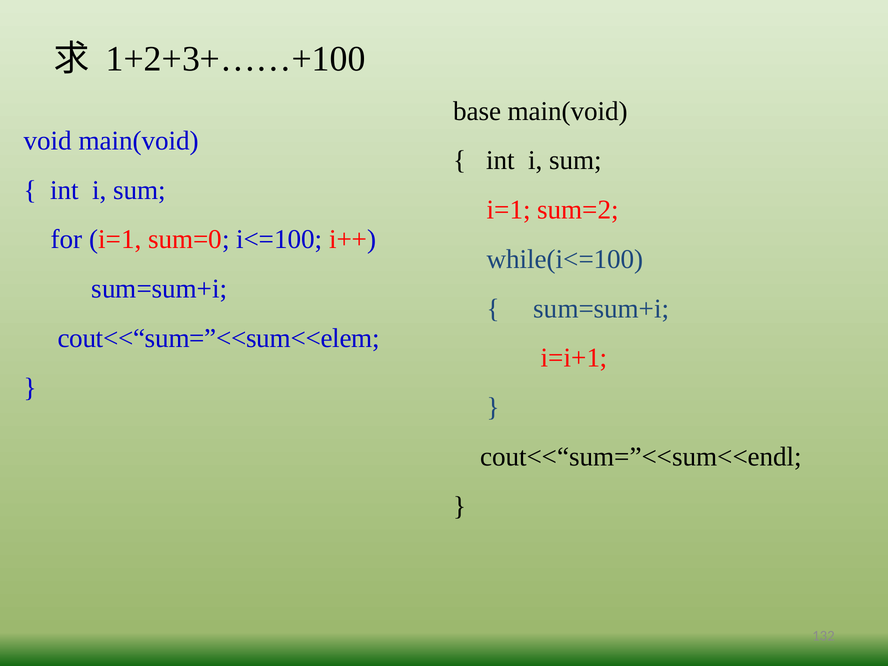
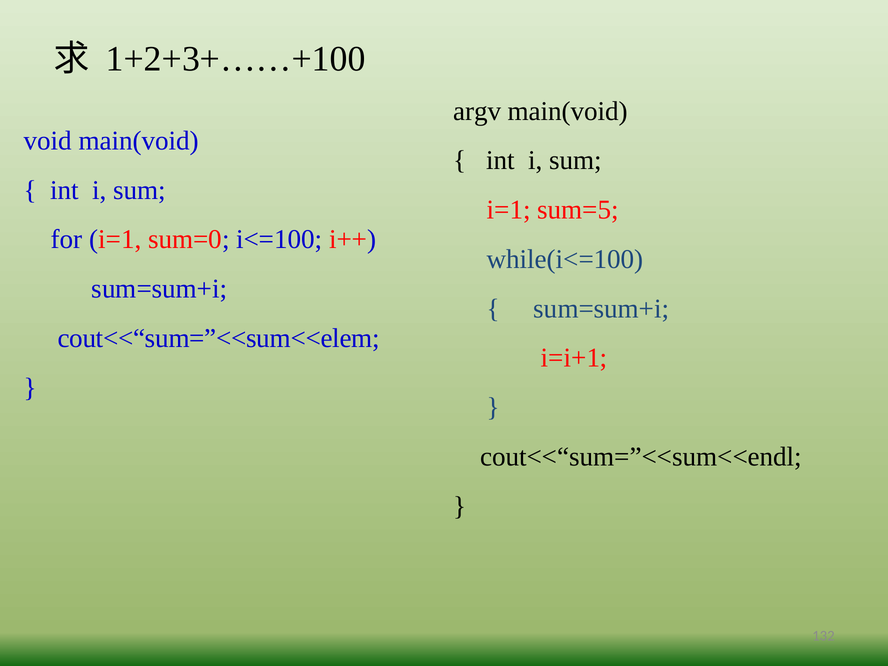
base: base -> argv
sum=2: sum=2 -> sum=5
